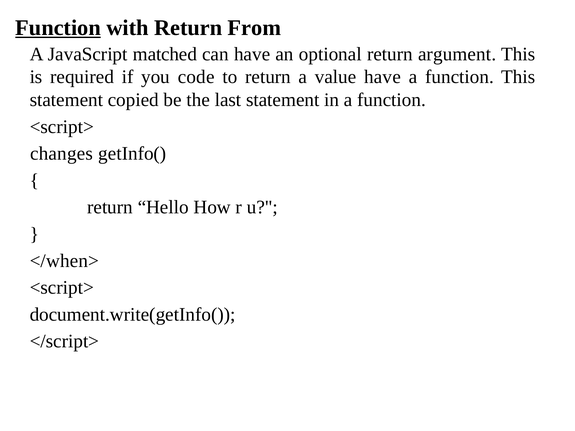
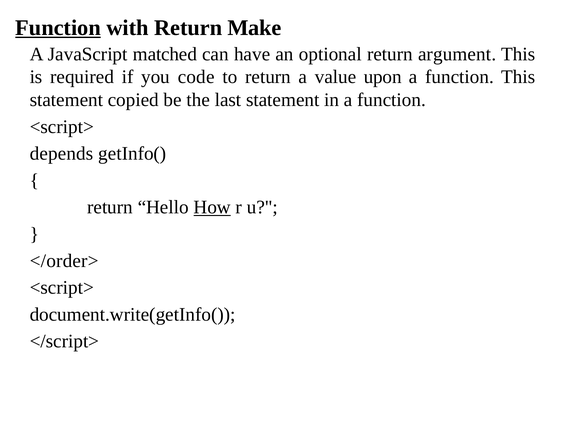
From: From -> Make
value have: have -> upon
changes: changes -> depends
How underline: none -> present
</when>: </when> -> </order>
